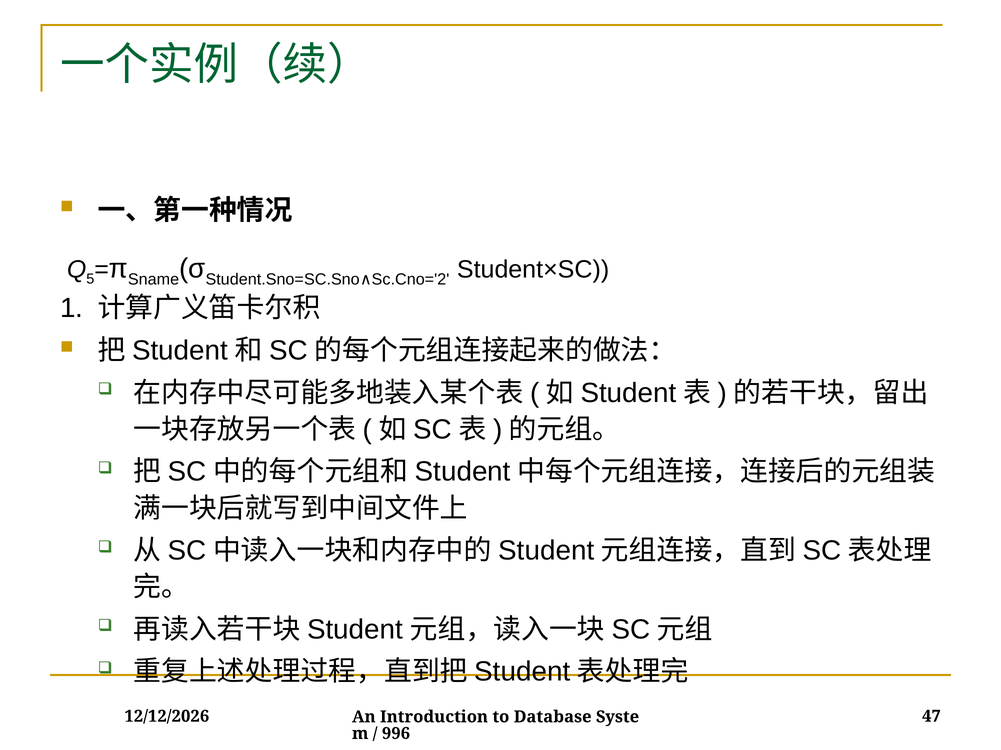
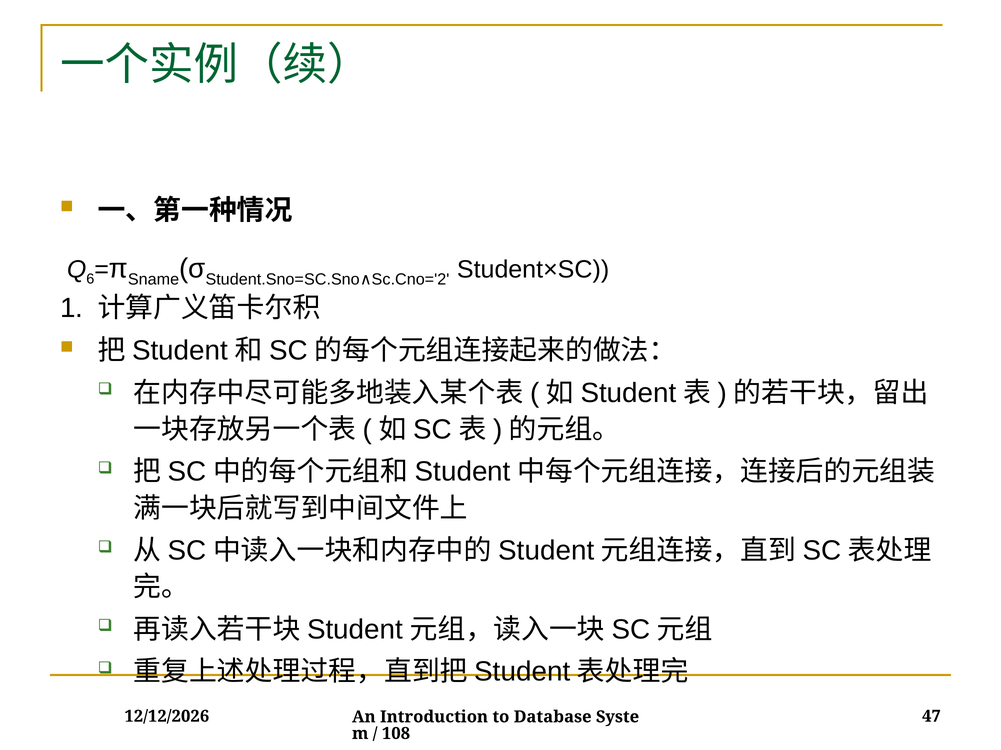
5: 5 -> 6
996: 996 -> 108
